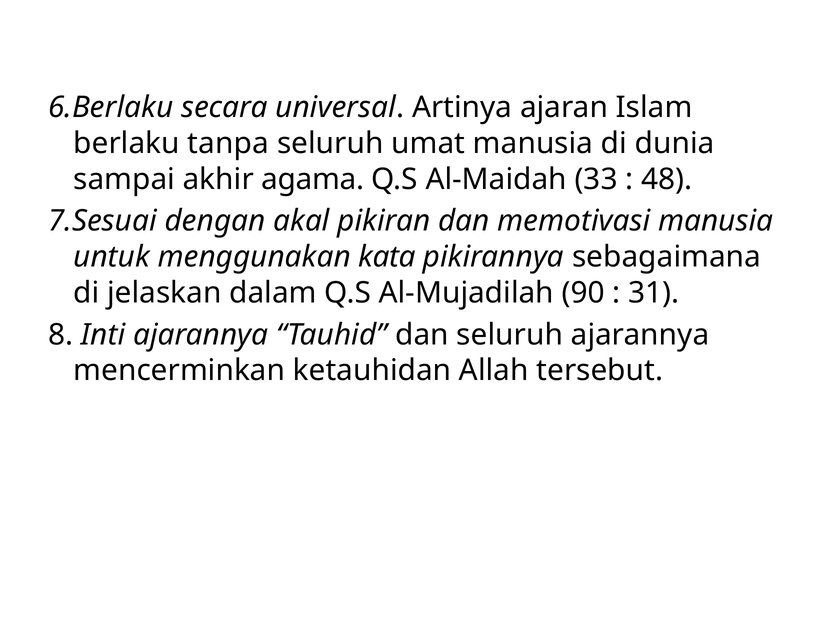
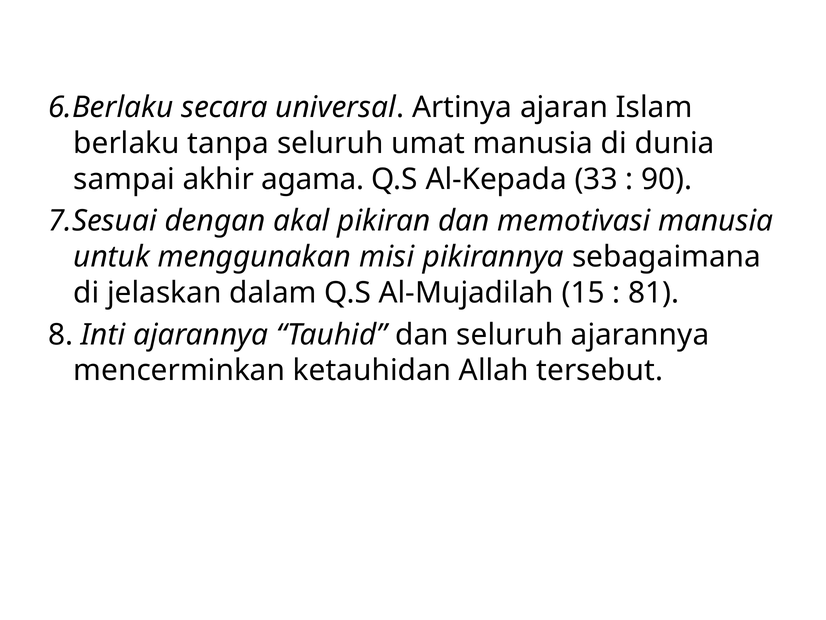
Al-Maidah: Al-Maidah -> Al-Kepada
48: 48 -> 90
kata: kata -> misi
90: 90 -> 15
31: 31 -> 81
